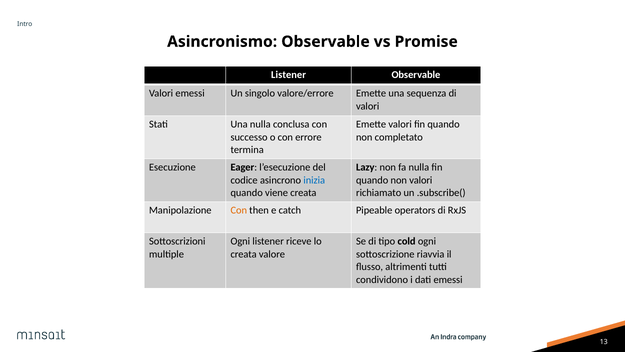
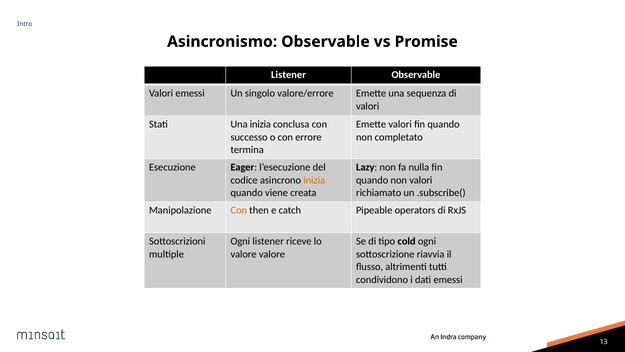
Una nulla: nulla -> inizia
inizia at (314, 180) colour: blue -> orange
creata at (244, 254): creata -> valore
